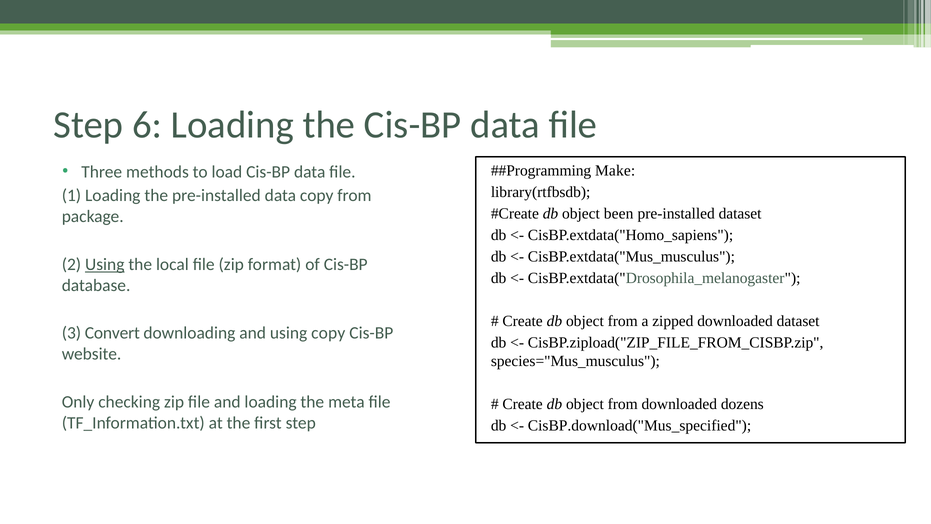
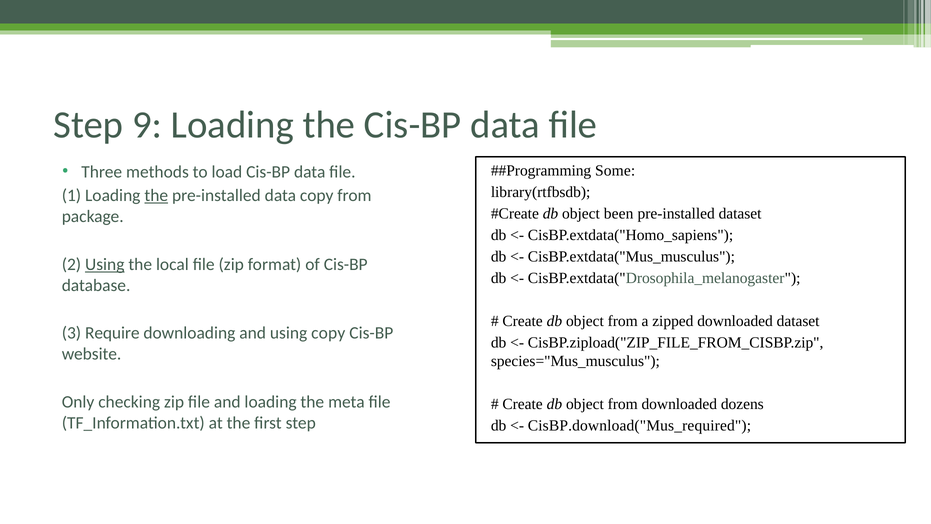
6: 6 -> 9
Make: Make -> Some
the at (156, 196) underline: none -> present
Convert: Convert -> Require
CisBP.download("Mus_specified: CisBP.download("Mus_specified -> CisBP.download("Mus_required
